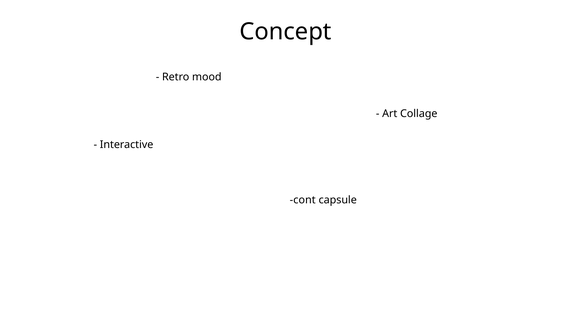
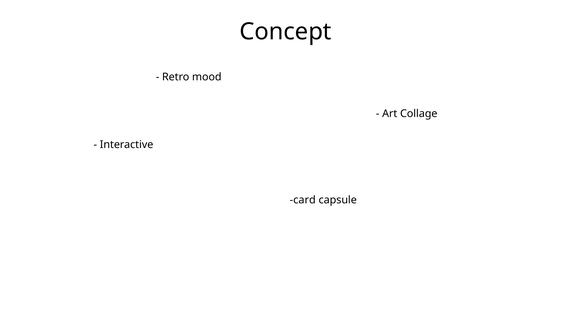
cont: cont -> card
